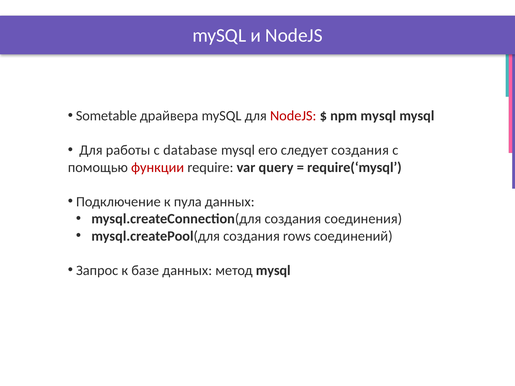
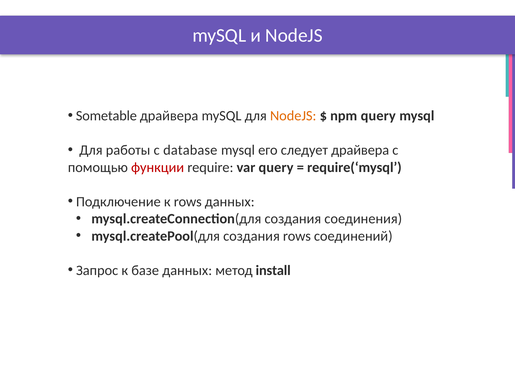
NodeJS at (293, 116) colour: red -> orange
npm mysql: mysql -> query
следует создания: создания -> драйвера
к пула: пула -> rows
метод mysql: mysql -> install
